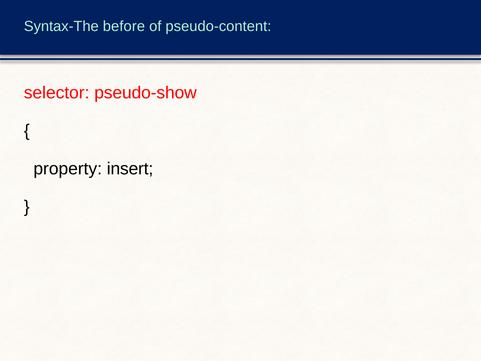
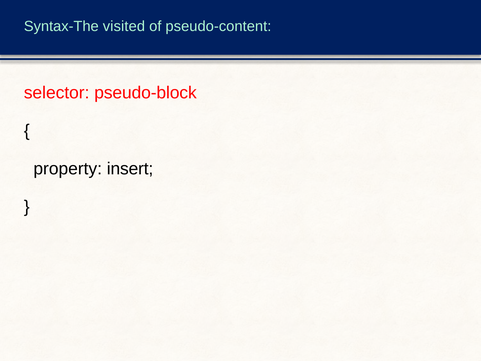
before: before -> visited
pseudo-show: pseudo-show -> pseudo-block
